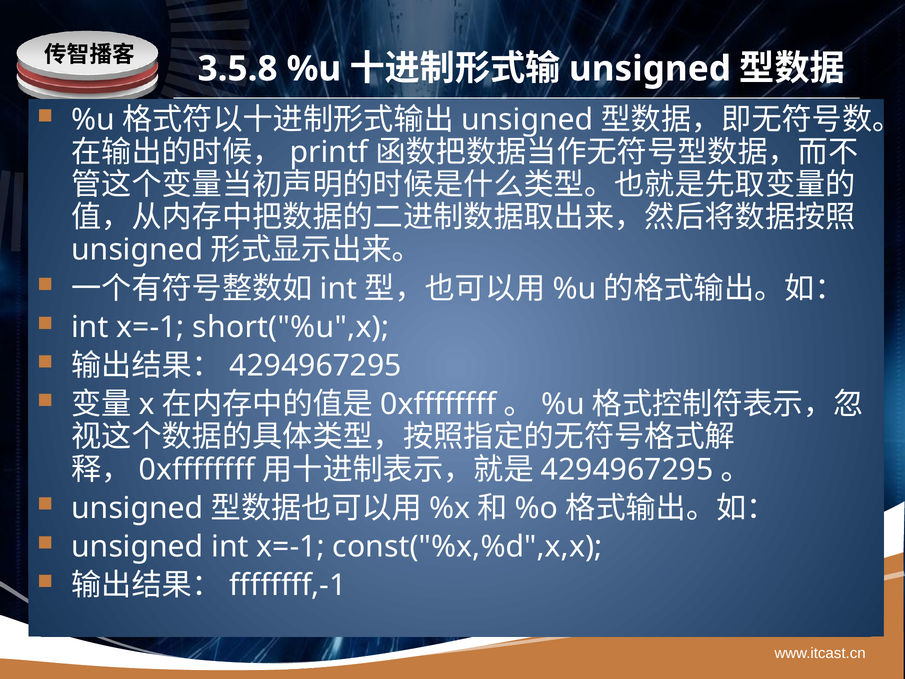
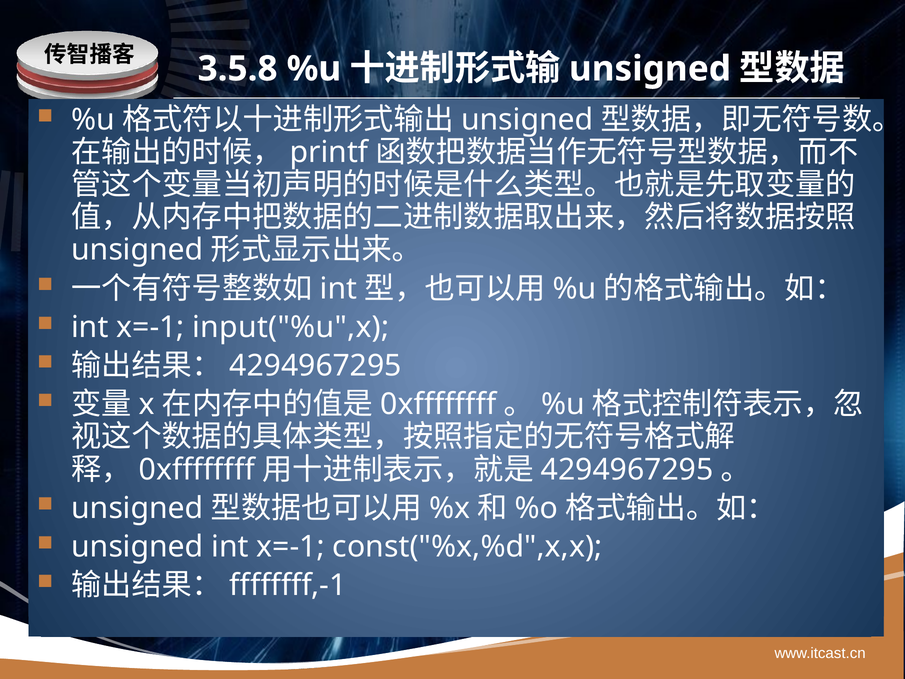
short("%u",x: short("%u",x -> input("%u",x
